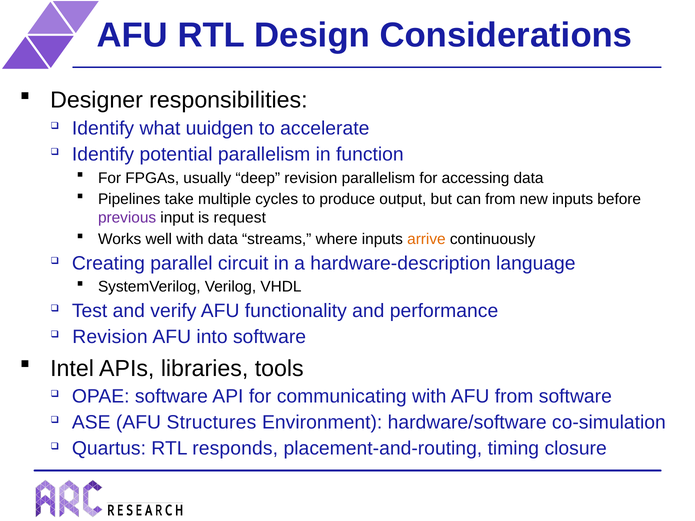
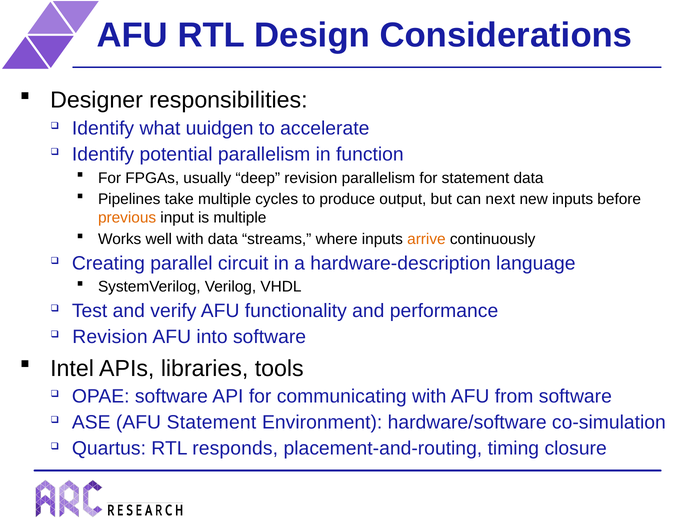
for accessing: accessing -> statement
can from: from -> next
previous colour: purple -> orange
is request: request -> multiple
AFU Structures: Structures -> Statement
